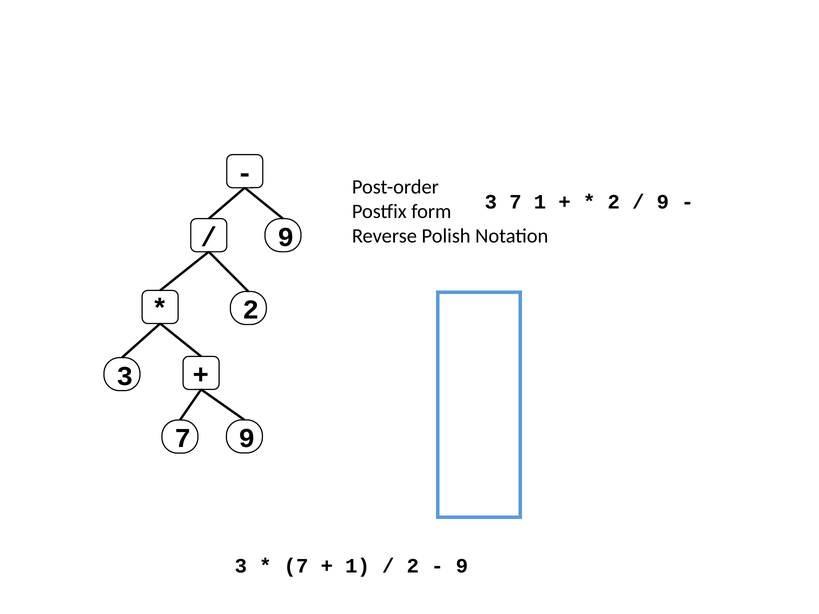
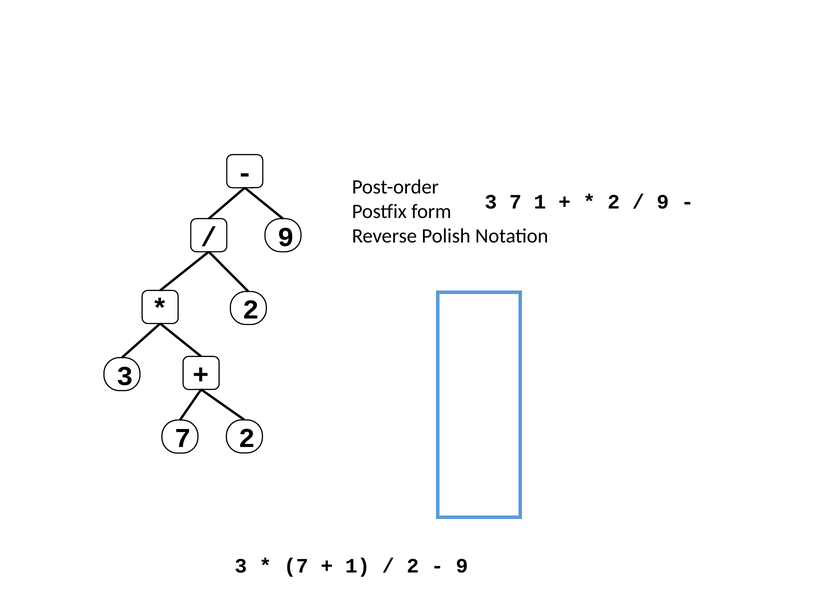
7 9: 9 -> 2
